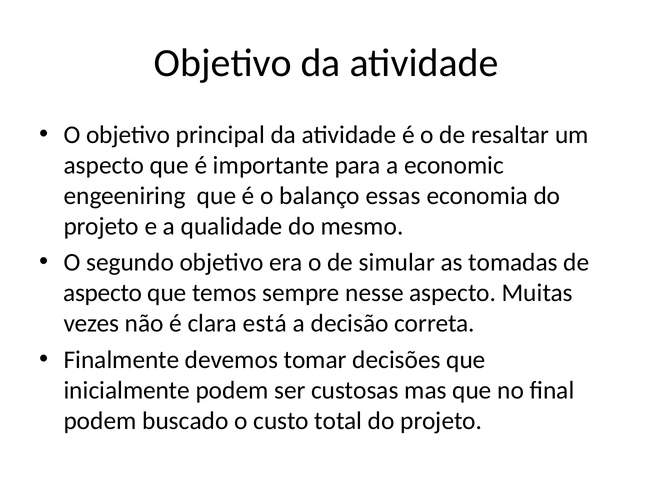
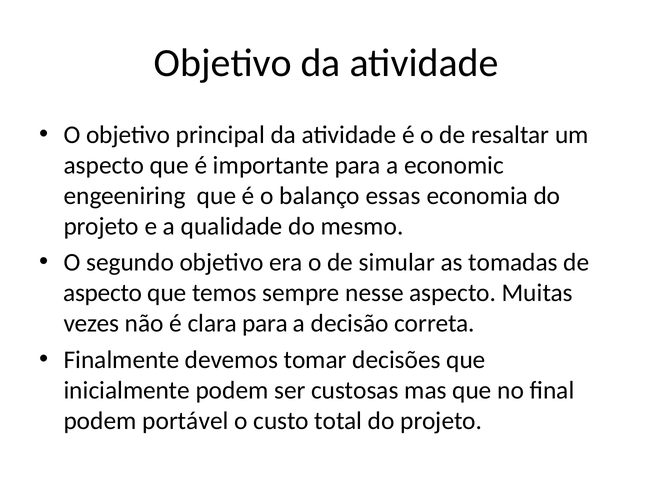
clara está: está -> para
buscado: buscado -> portável
